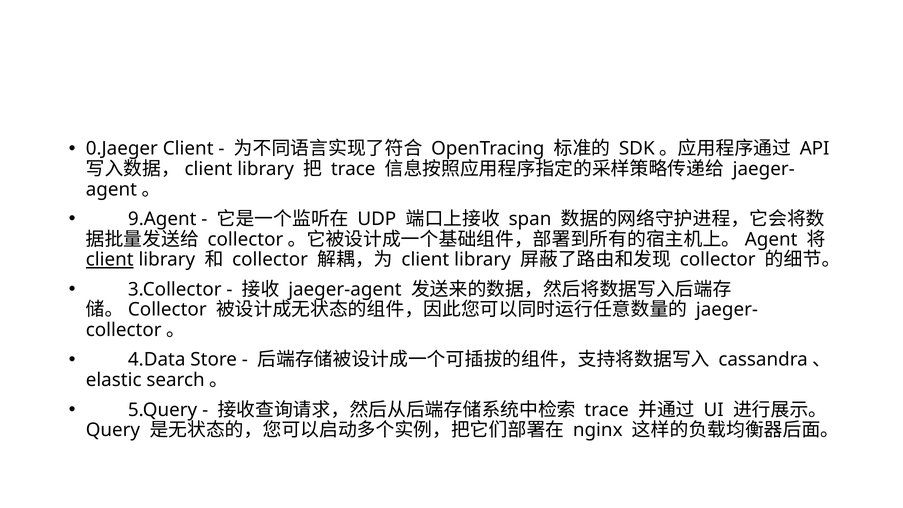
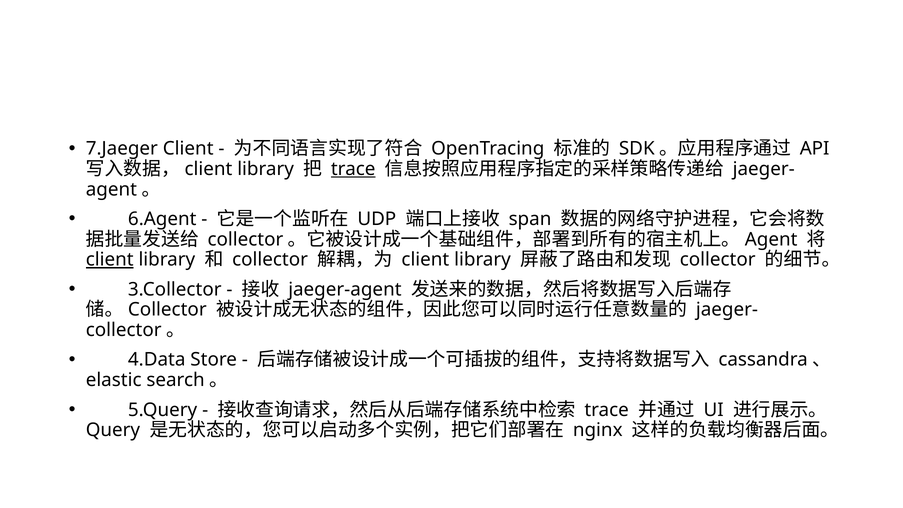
0.Jaeger: 0.Jaeger -> 7.Jaeger
trace at (353, 169) underline: none -> present
9.Agent: 9.Agent -> 6.Agent
